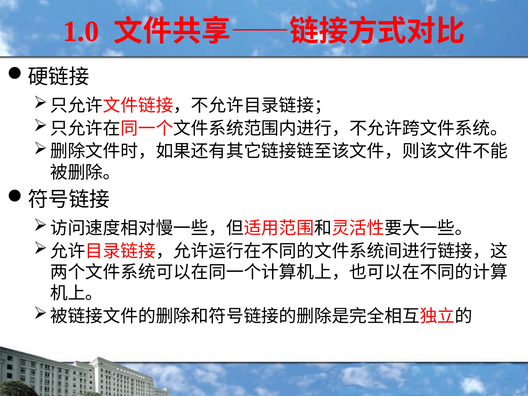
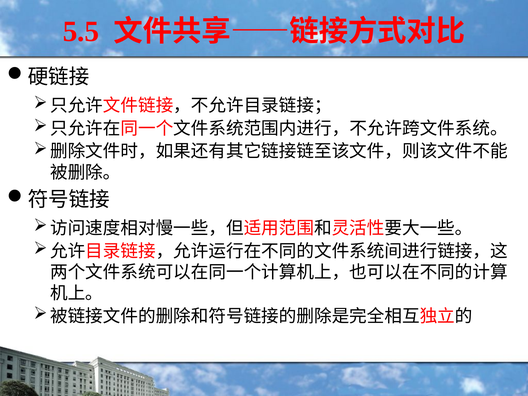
1.0: 1.0 -> 5.5
